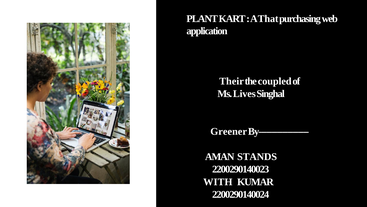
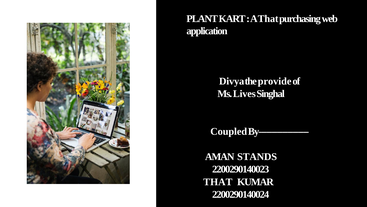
Their: Their -> Divya
coupled: coupled -> provide
Greener: Greener -> Coupled
WITH at (218, 181): WITH -> THAT
